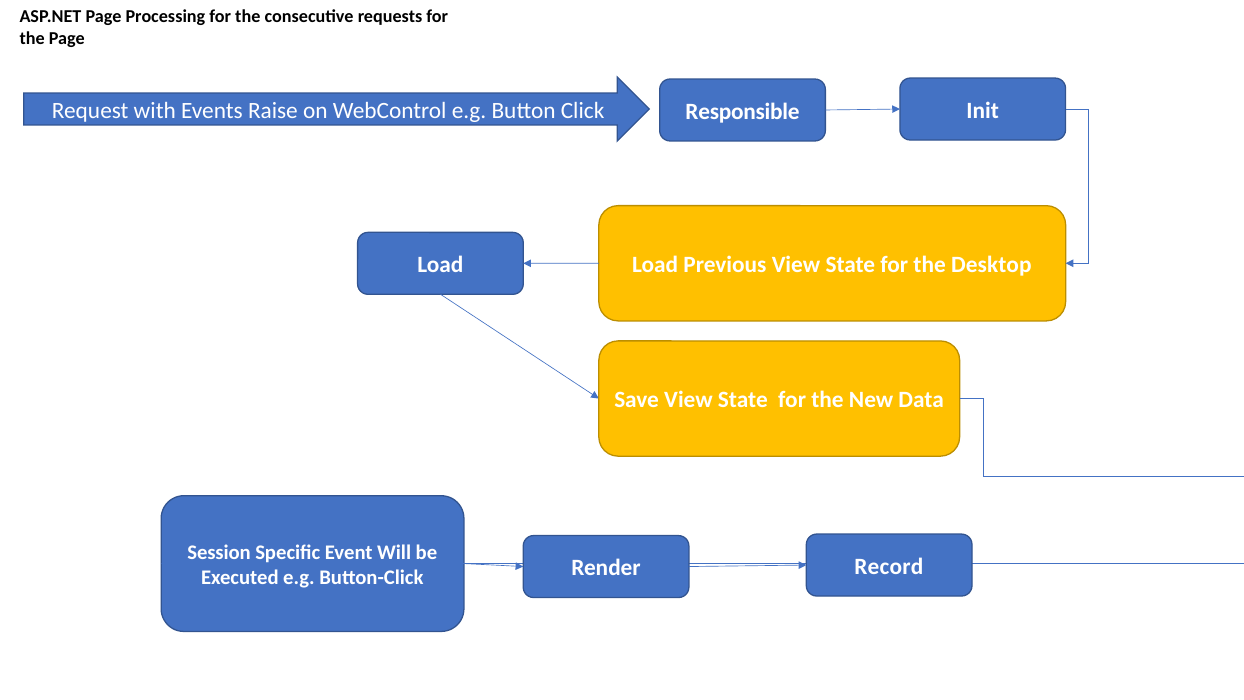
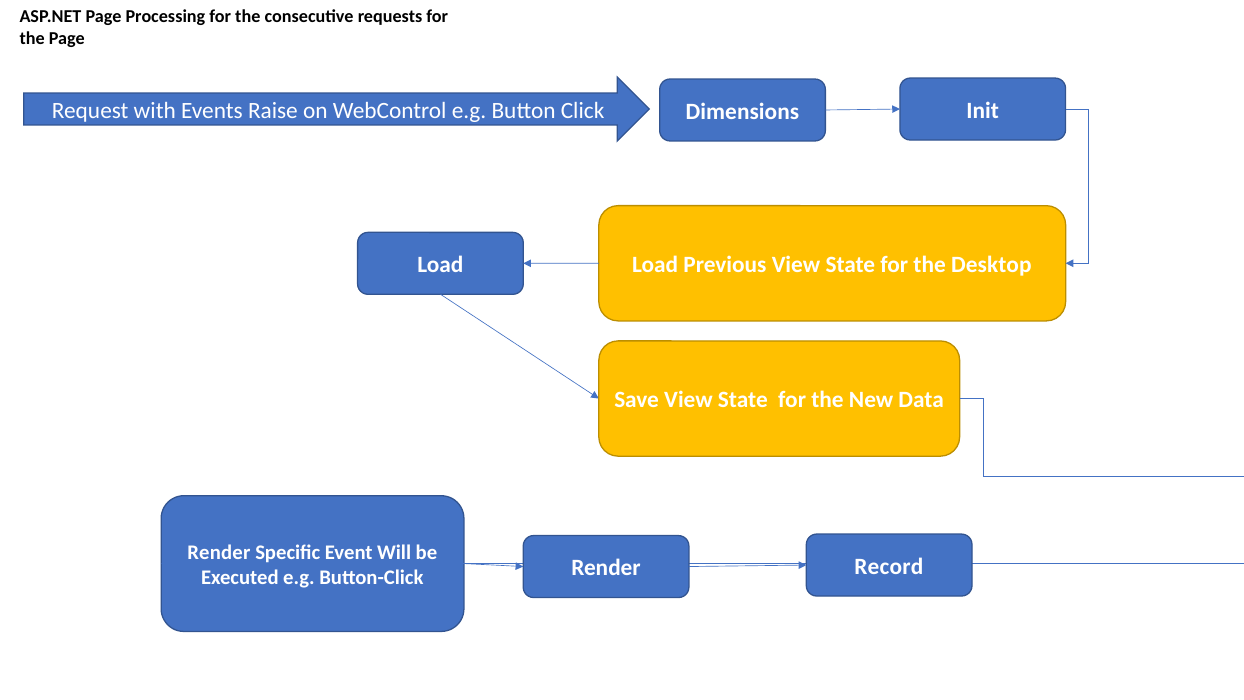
Responsible: Responsible -> Dimensions
Session at (219, 552): Session -> Render
